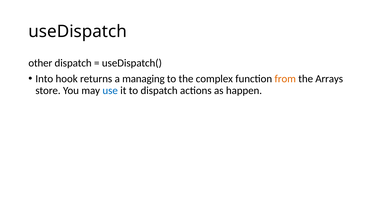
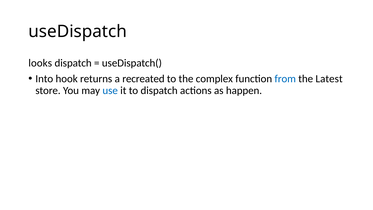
other: other -> looks
managing: managing -> recreated
from colour: orange -> blue
Arrays: Arrays -> Latest
